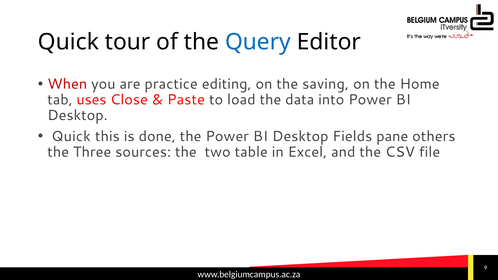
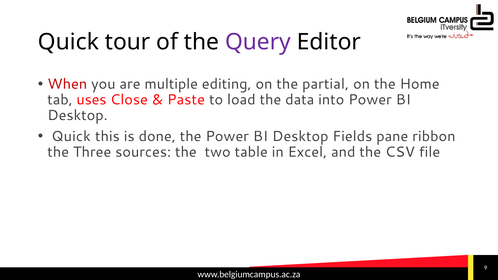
Query colour: blue -> purple
practice: practice -> multiple
saving: saving -> partial
others: others -> ribbon
